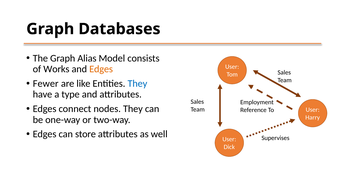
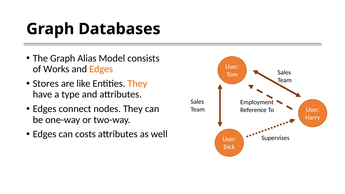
Fewer: Fewer -> Stores
They at (137, 84) colour: blue -> orange
store: store -> costs
